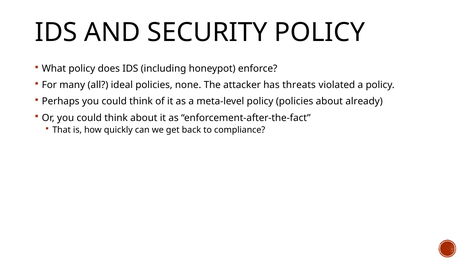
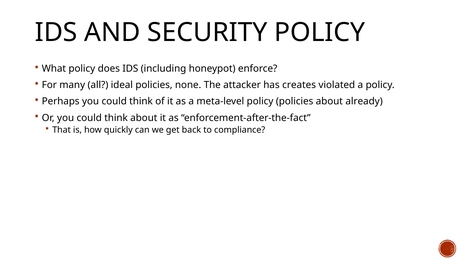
threats: threats -> creates
